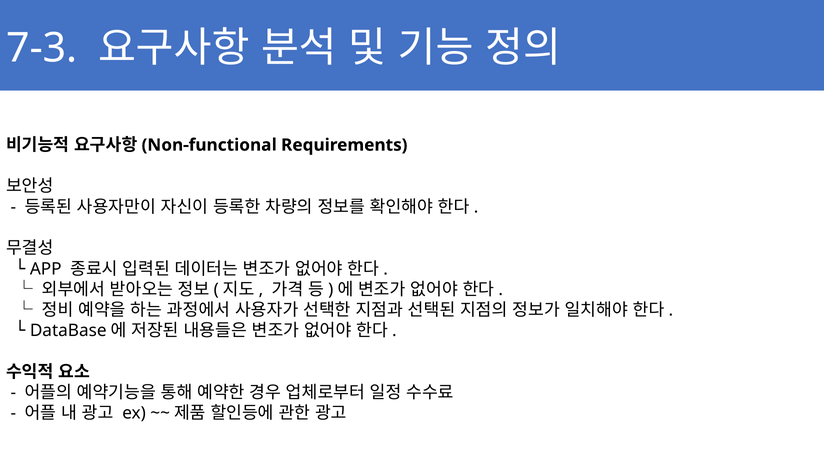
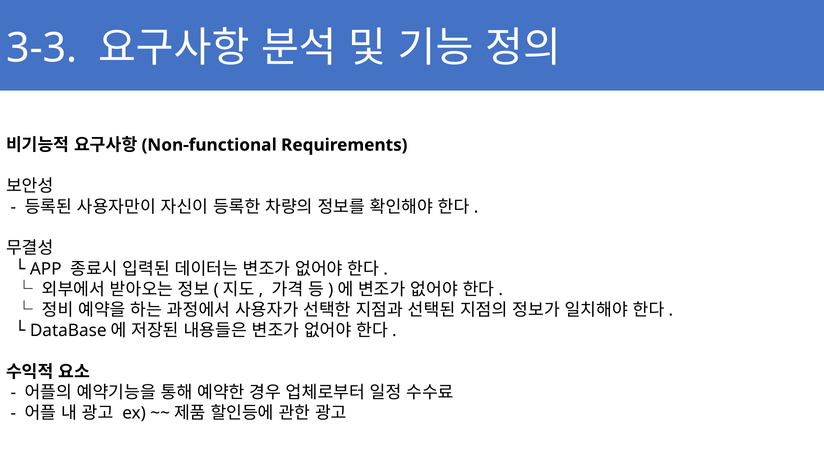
7-3: 7-3 -> 3-3
